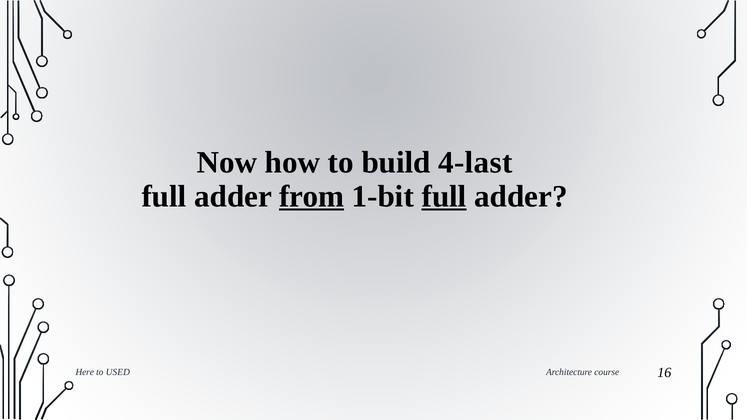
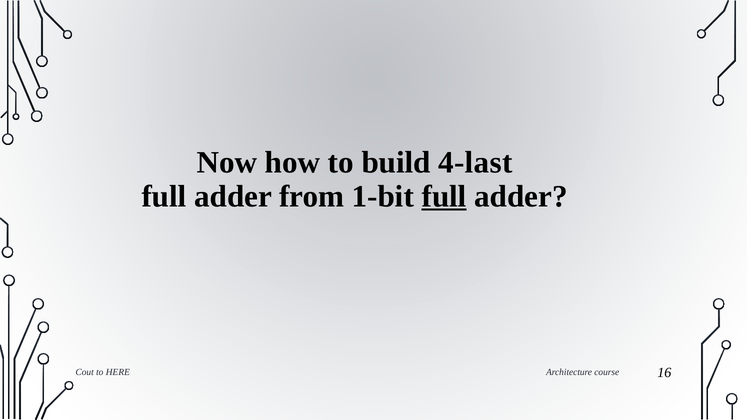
from underline: present -> none
Here: Here -> Cout
USED: USED -> HERE
